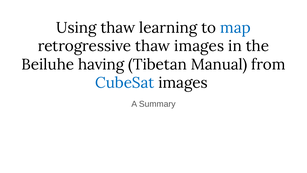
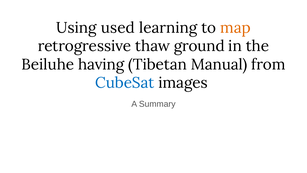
Using thaw: thaw -> used
map colour: blue -> orange
thaw images: images -> ground
